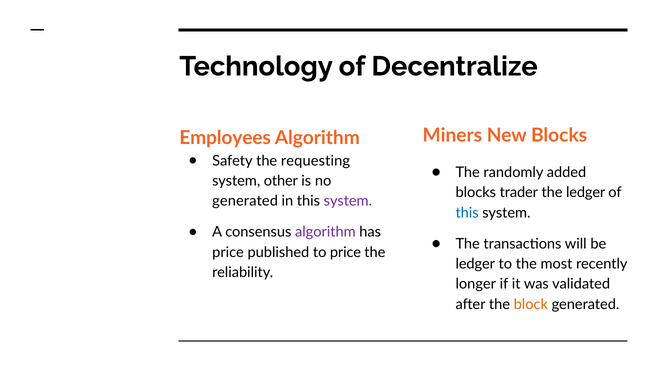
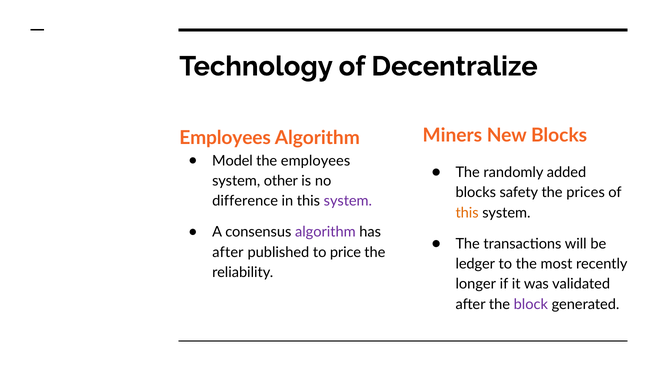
Safety: Safety -> Model
the requesting: requesting -> employees
trader: trader -> safety
the ledger: ledger -> prices
generated at (245, 201): generated -> difference
this at (467, 213) colour: blue -> orange
price at (228, 252): price -> after
block colour: orange -> purple
